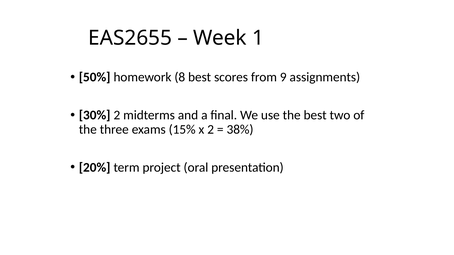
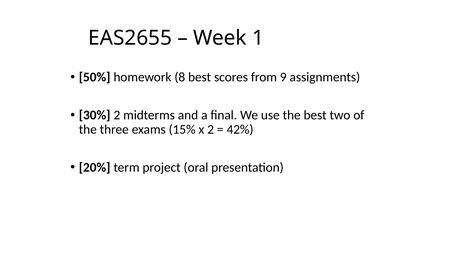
38%: 38% -> 42%
